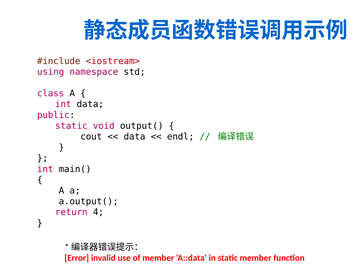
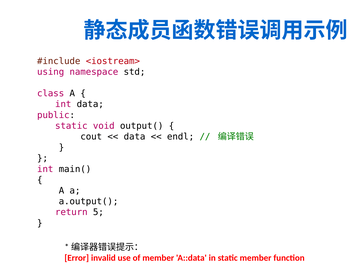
4: 4 -> 5
